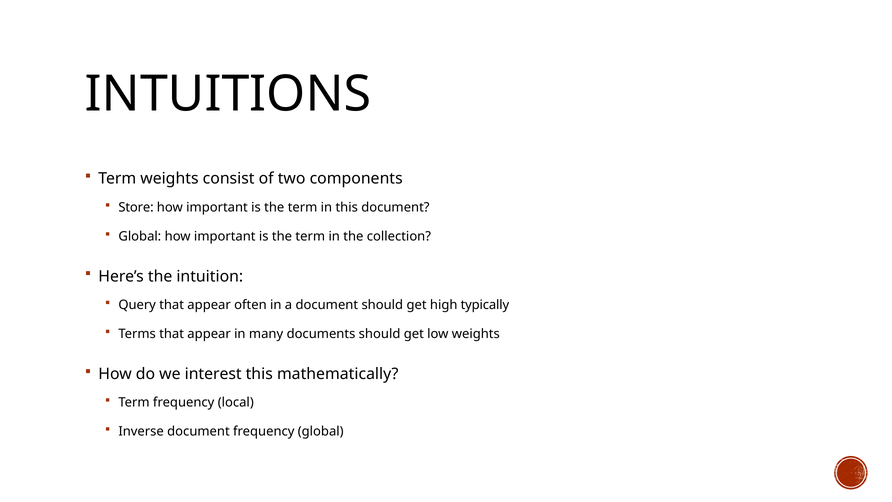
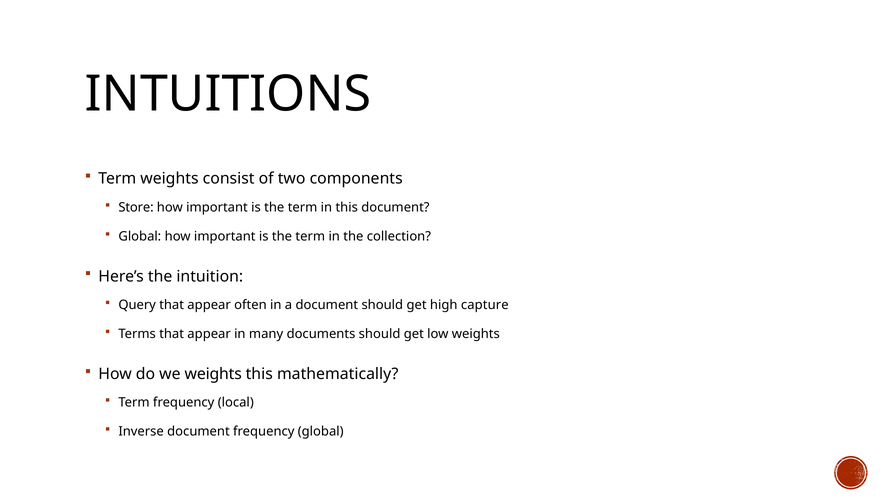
typically: typically -> capture
we interest: interest -> weights
